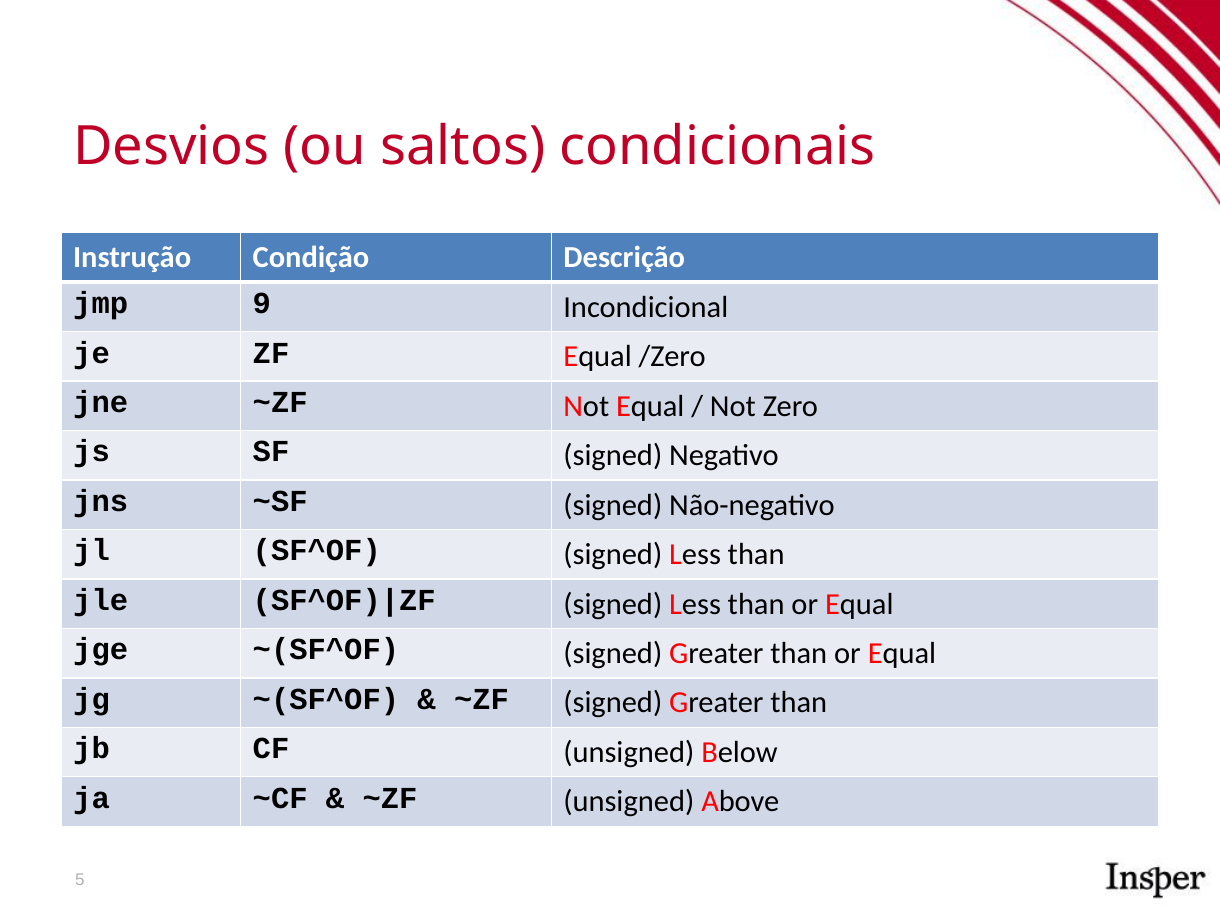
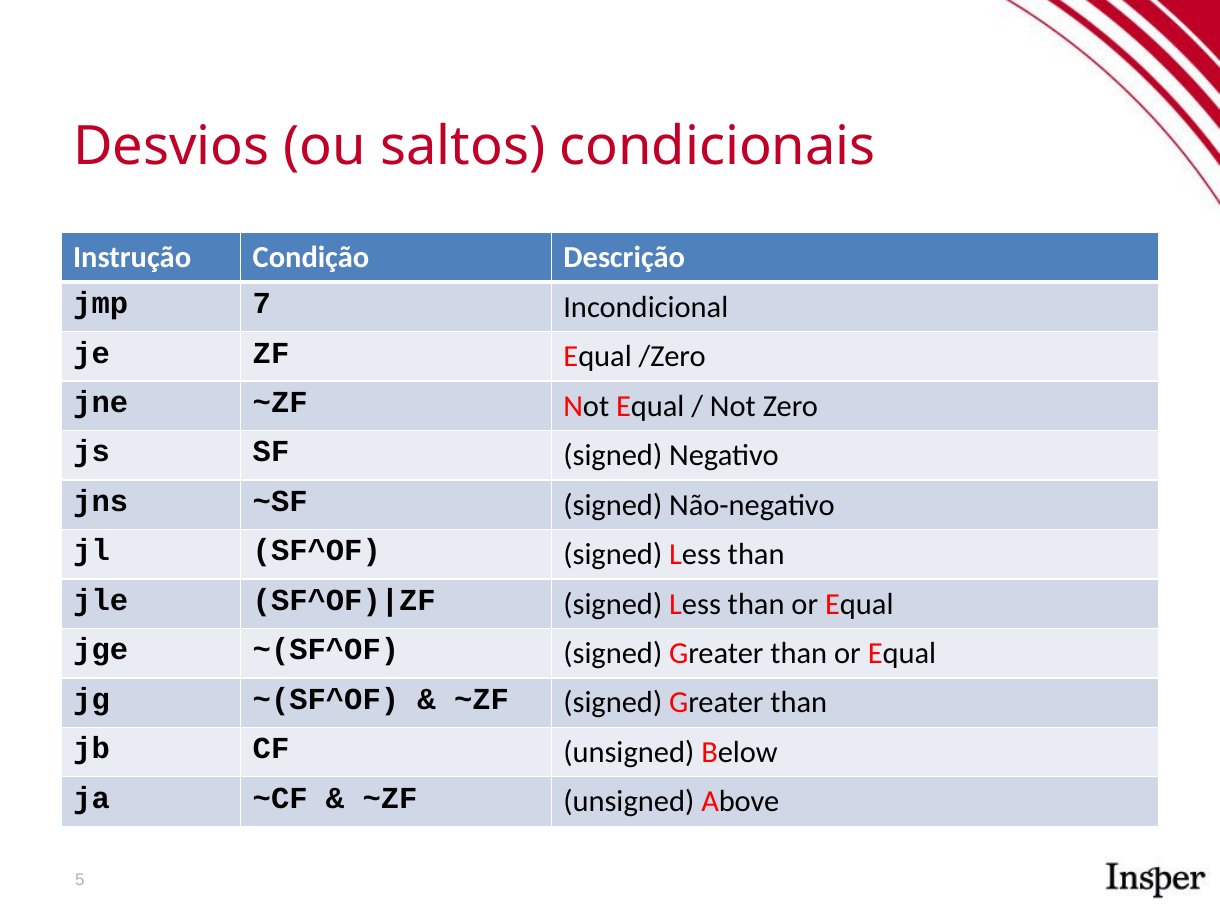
9: 9 -> 7
